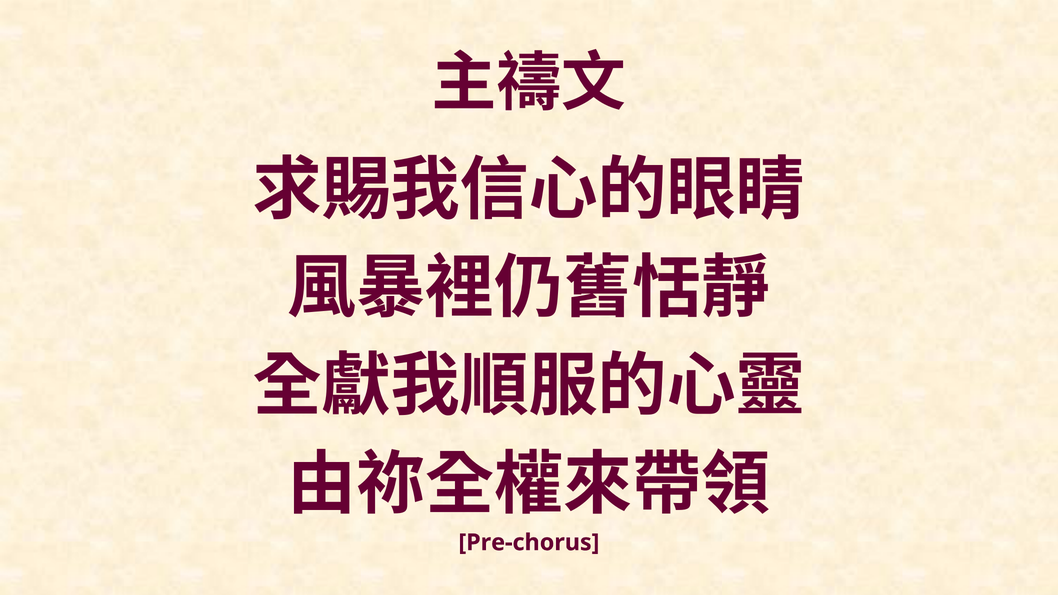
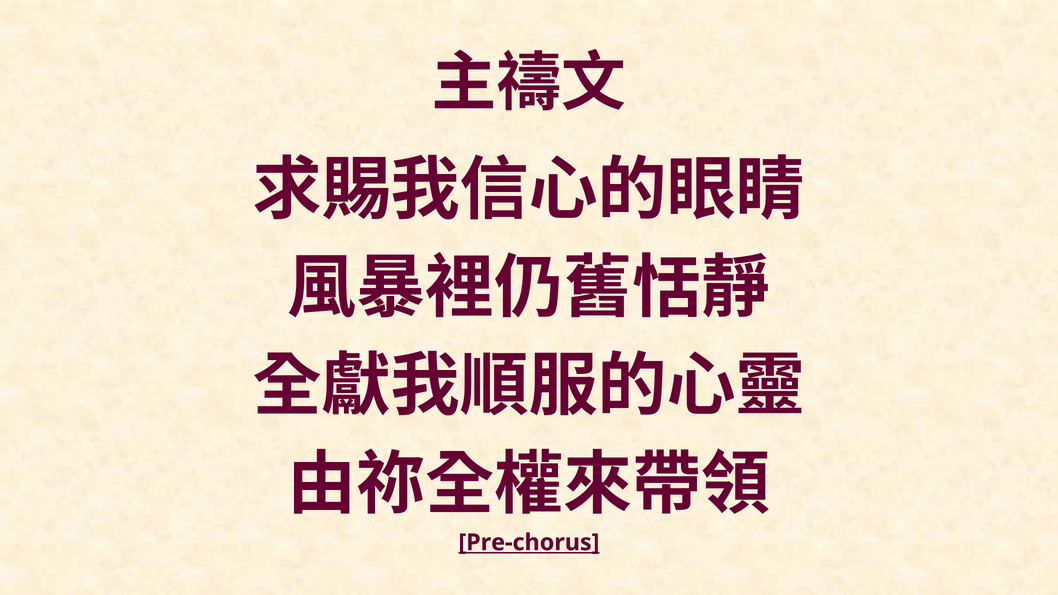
Pre-chorus underline: none -> present
